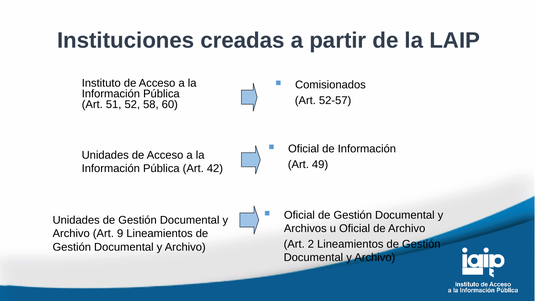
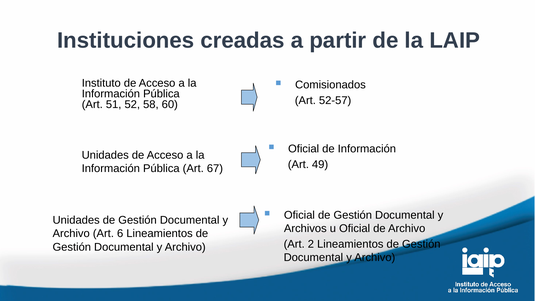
42: 42 -> 67
9: 9 -> 6
